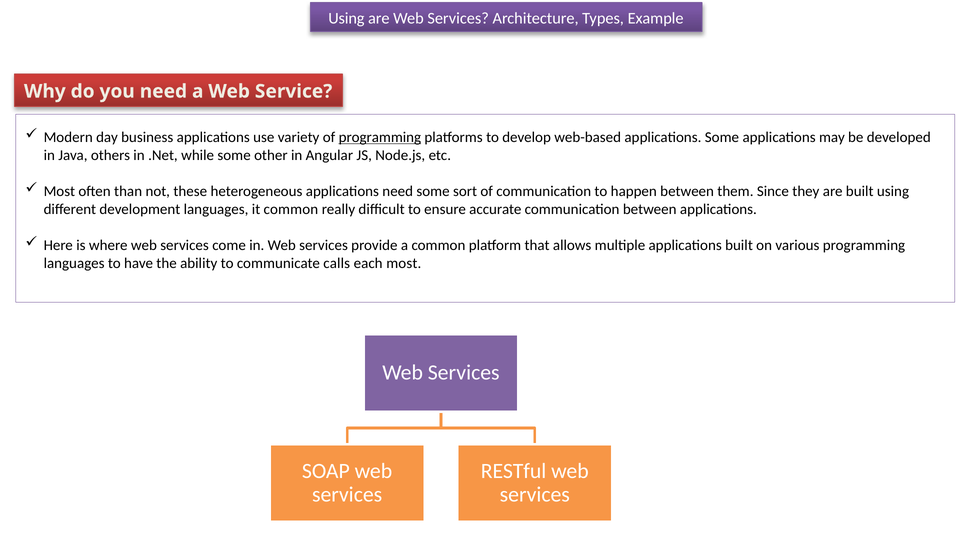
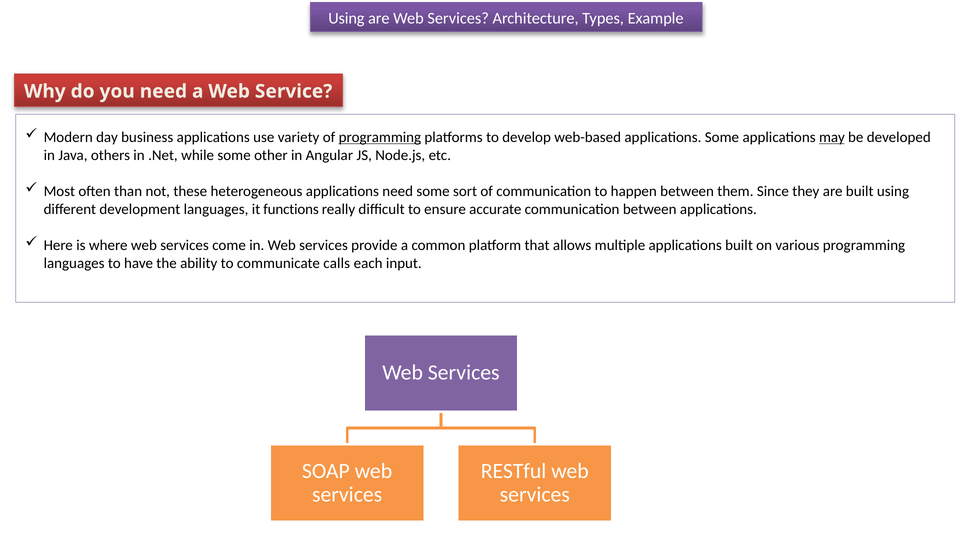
may underline: none -> present
it common: common -> functions
each most: most -> input
